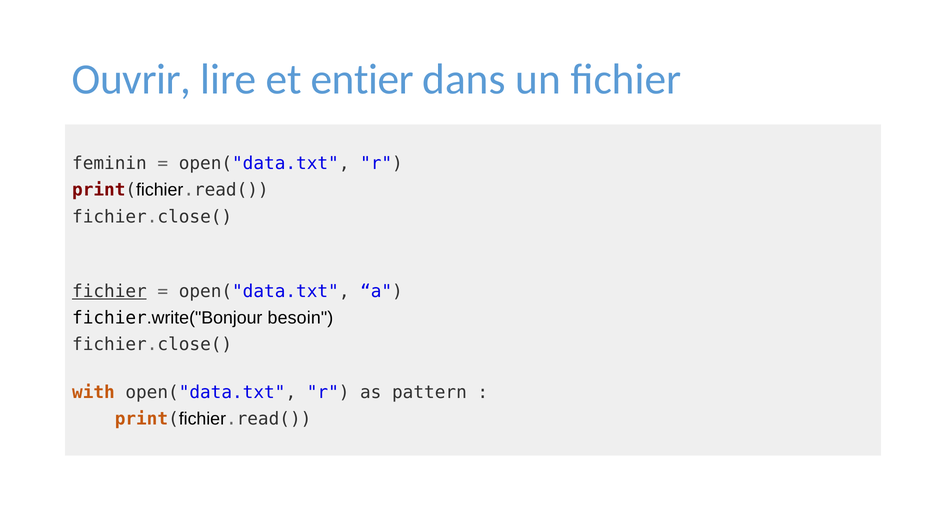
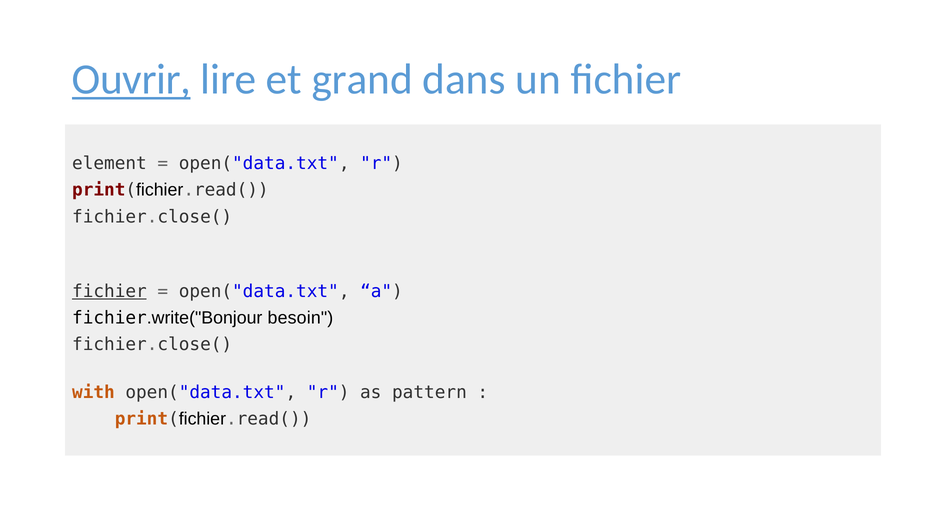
Ouvrir underline: none -> present
entier: entier -> grand
feminin: feminin -> element
